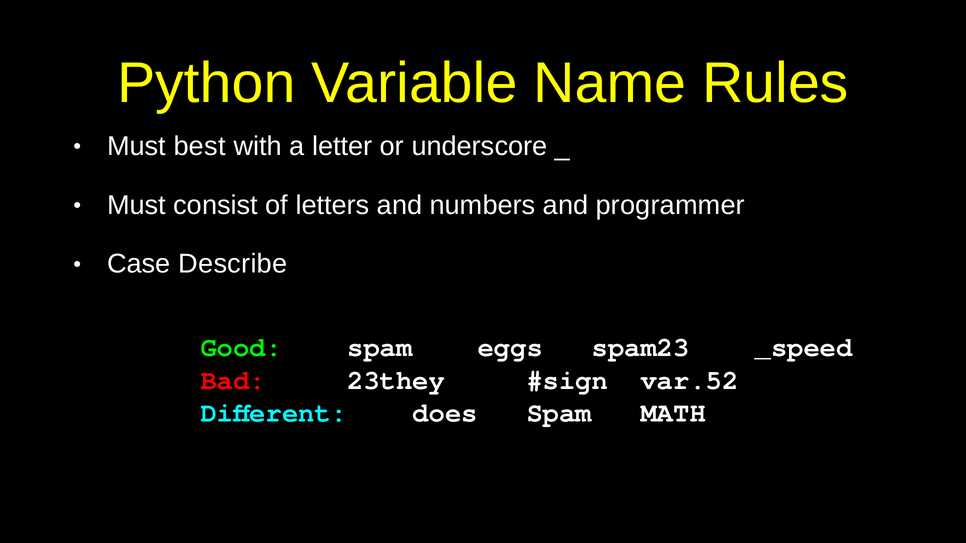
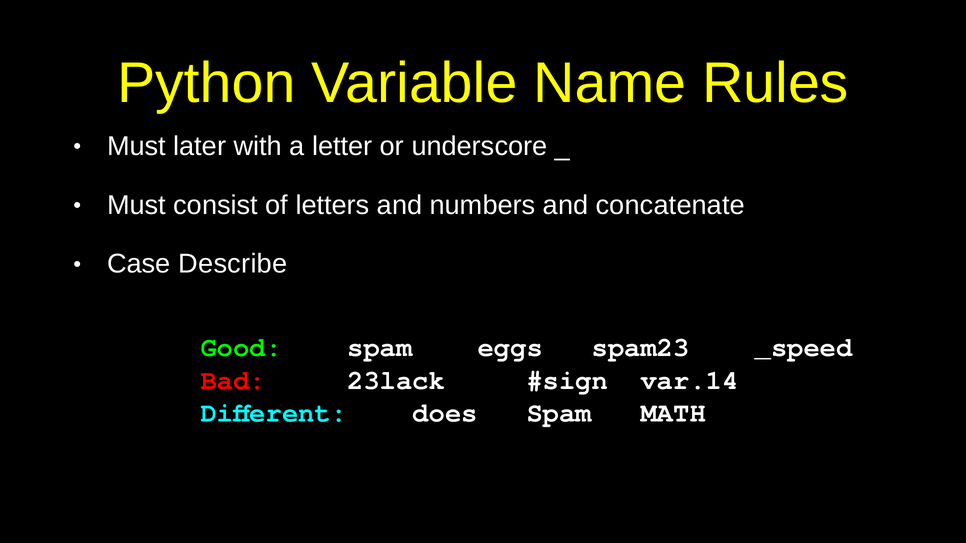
best: best -> later
programmer: programmer -> concatenate
23they: 23they -> 23lack
var.52: var.52 -> var.14
